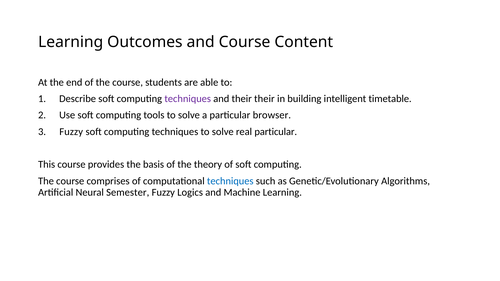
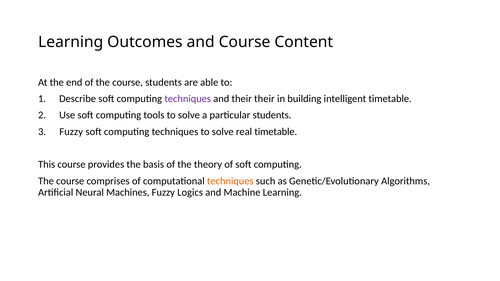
particular browser: browser -> students
real particular: particular -> timetable
techniques at (230, 181) colour: blue -> orange
Semester: Semester -> Machines
